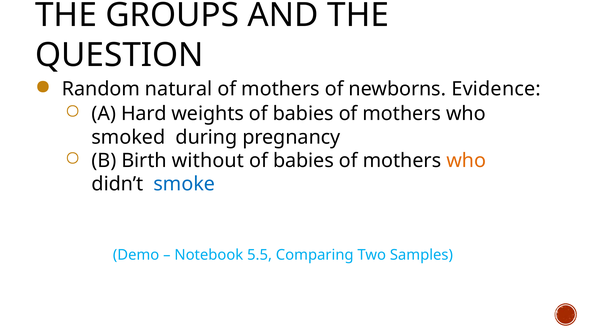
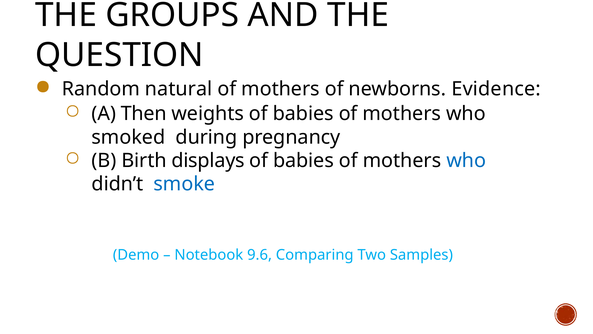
Hard: Hard -> Then
without: without -> displays
who at (466, 160) colour: orange -> blue
5.5: 5.5 -> 9.6
